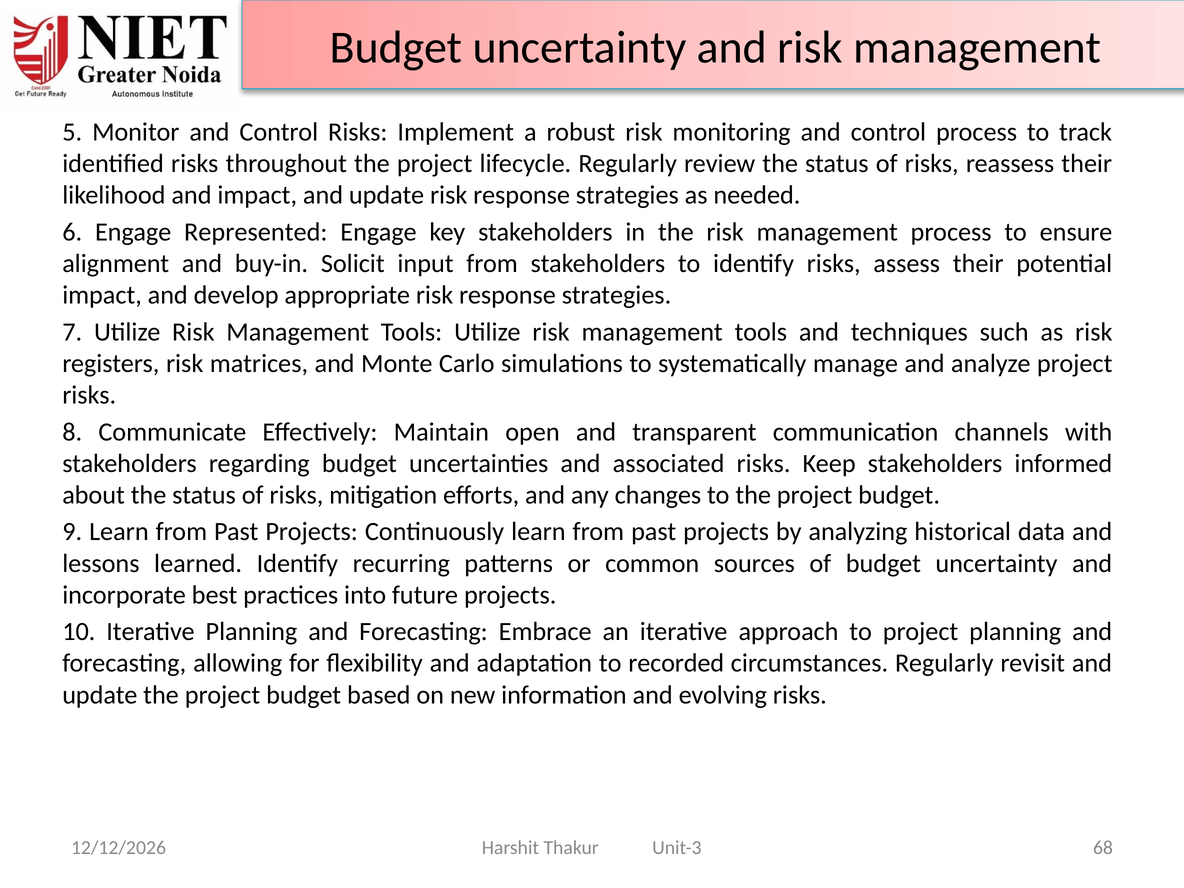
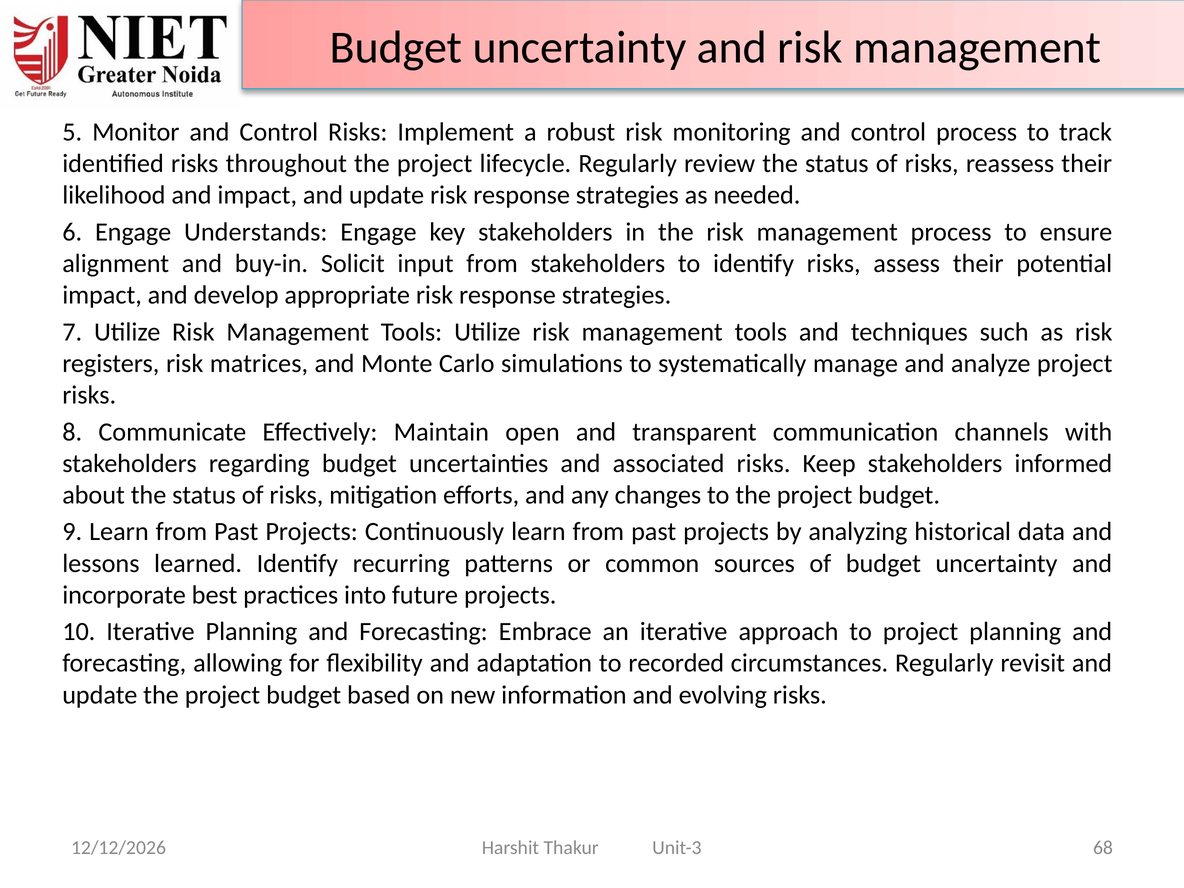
Represented: Represented -> Understands
